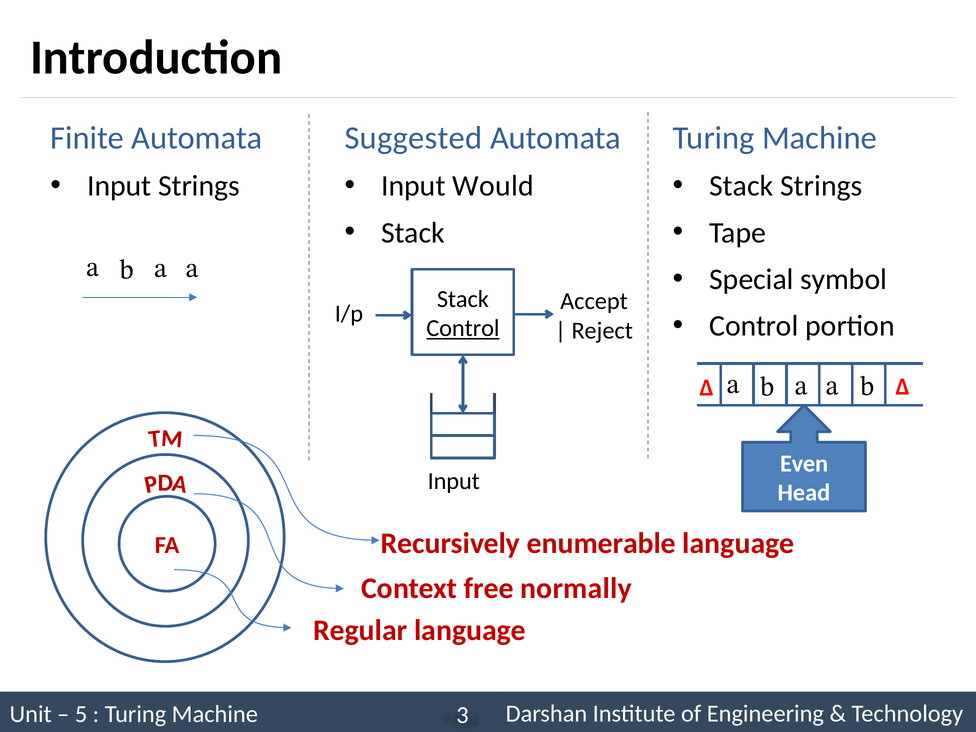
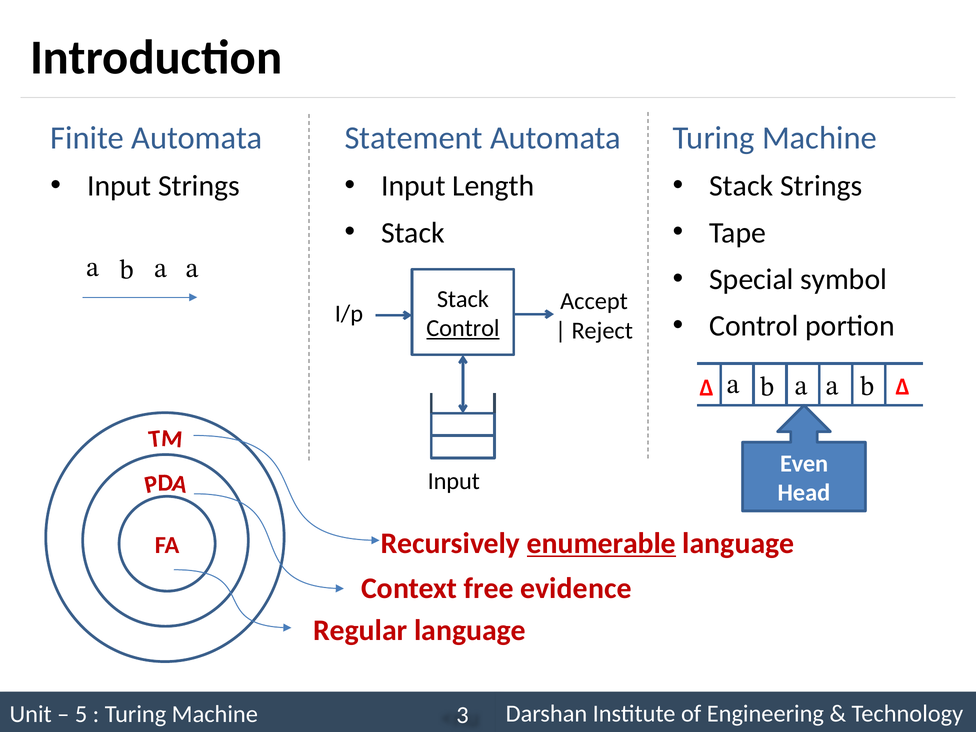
Suggested: Suggested -> Statement
Would: Would -> Length
enumerable underline: none -> present
normally: normally -> evidence
